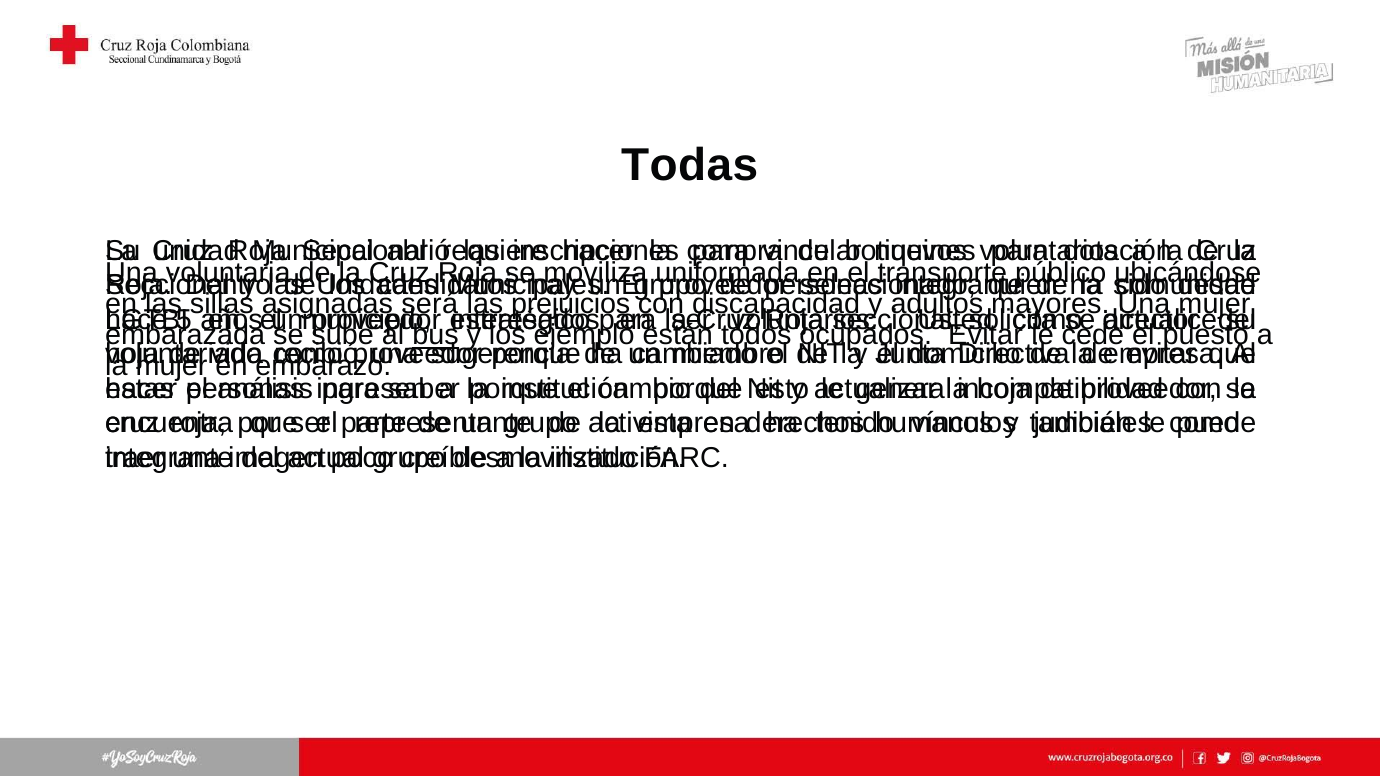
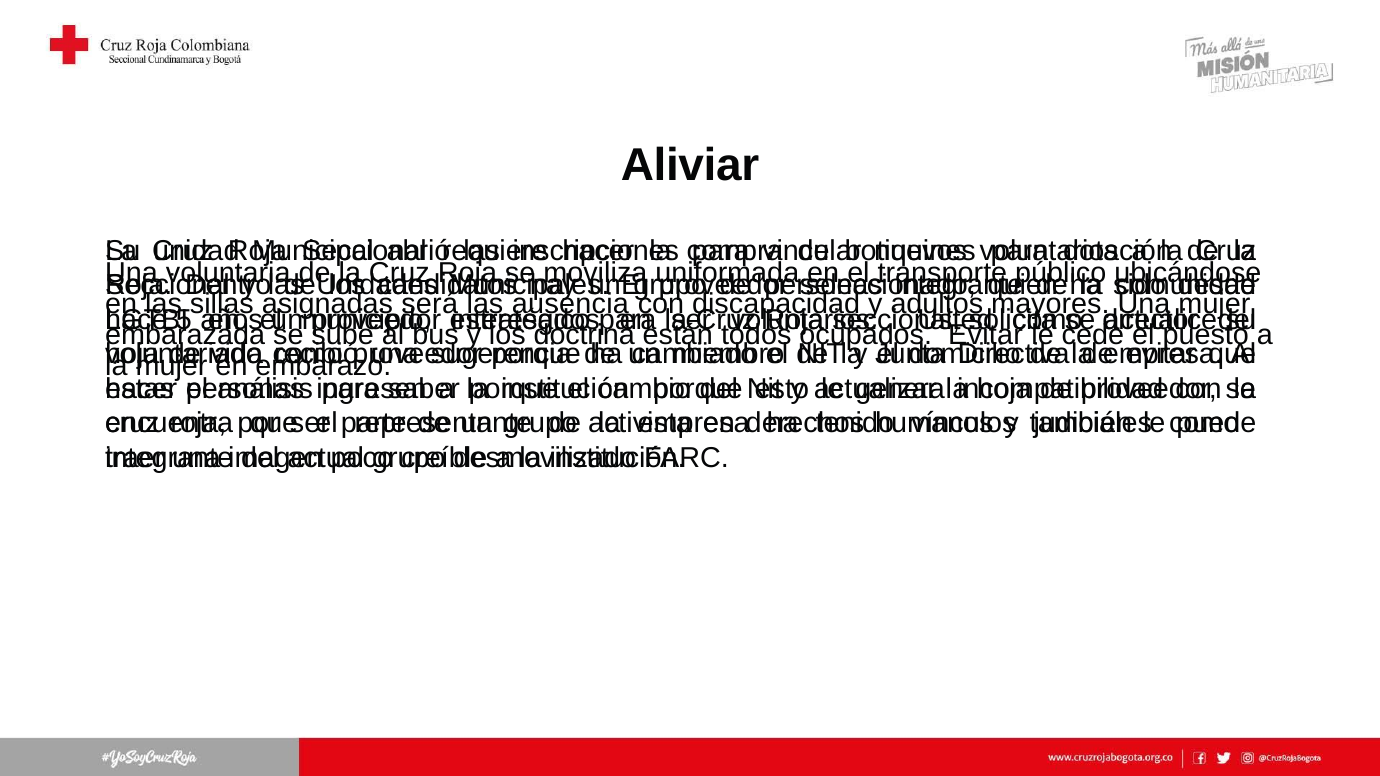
Todas: Todas -> Aliviar
prejuicios: prejuicios -> ausencia
bus underline: present -> none
ejemplo: ejemplo -> doctrina
